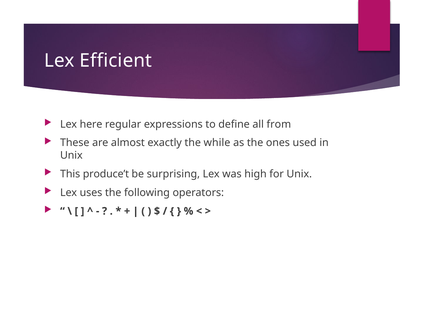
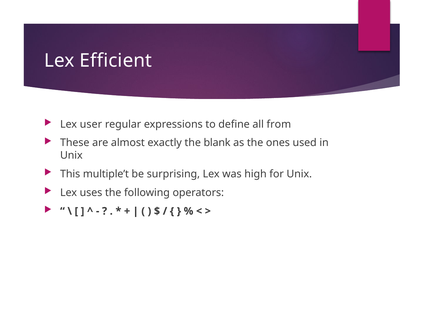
here: here -> user
while: while -> blank
produce’t: produce’t -> multiple’t
